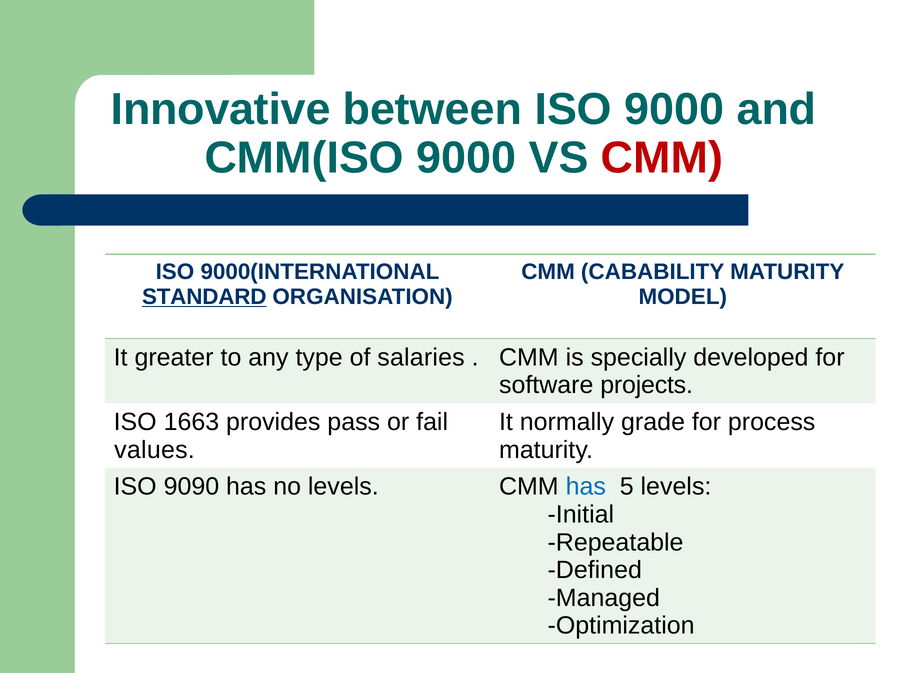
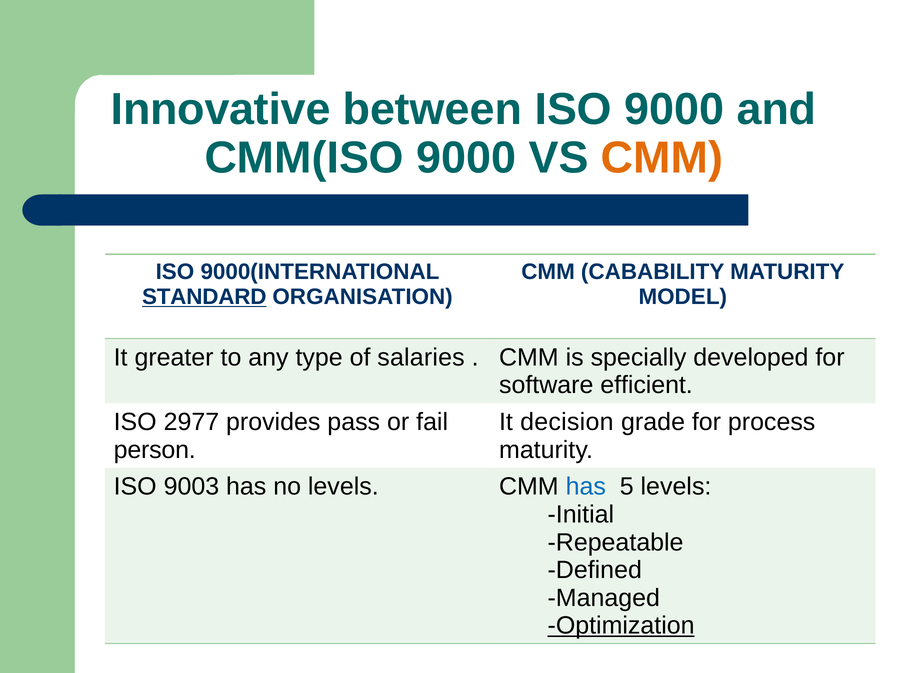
CMM at (662, 158) colour: red -> orange
projects: projects -> efficient
1663: 1663 -> 2977
normally: normally -> decision
values: values -> person
9090: 9090 -> 9003
Optimization underline: none -> present
